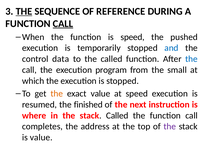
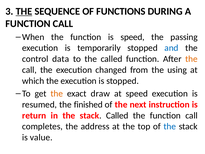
REFERENCE: REFERENCE -> FUNCTIONS
CALL at (63, 24) underline: present -> none
pushed: pushed -> passing
the at (191, 59) colour: blue -> orange
program: program -> changed
small: small -> using
exact value: value -> draw
where: where -> return
the at (170, 126) colour: purple -> blue
